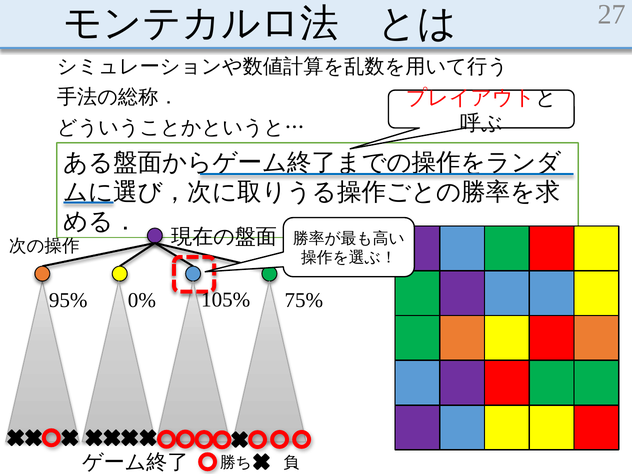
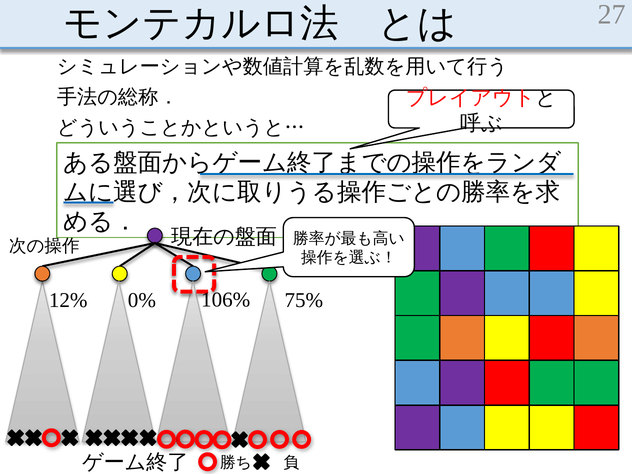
95%: 95% -> 12%
105%: 105% -> 106%
